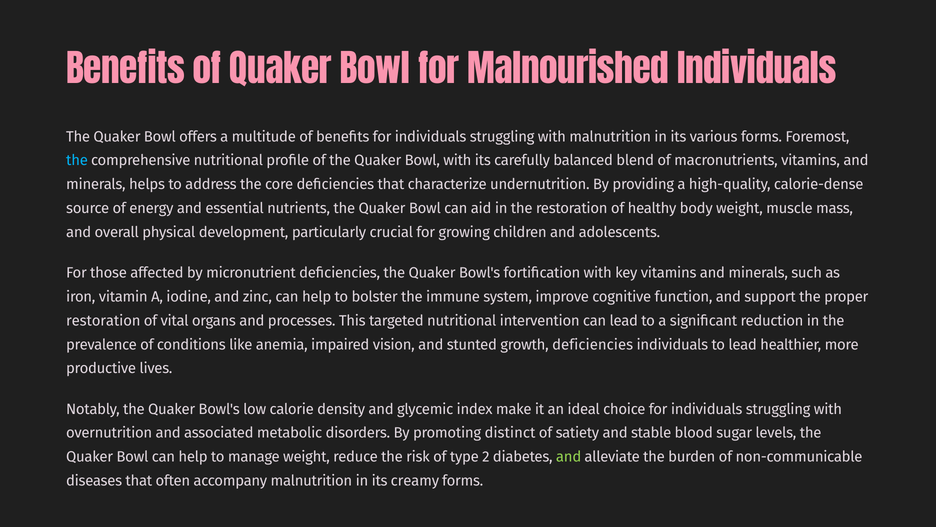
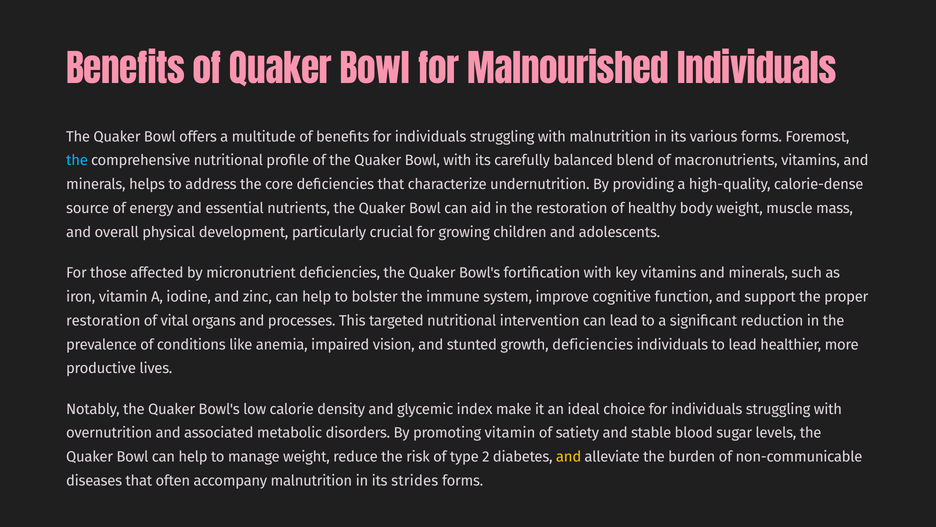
promoting distinct: distinct -> vitamin
and at (569, 457) colour: light green -> yellow
creamy: creamy -> strides
